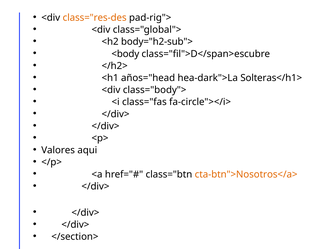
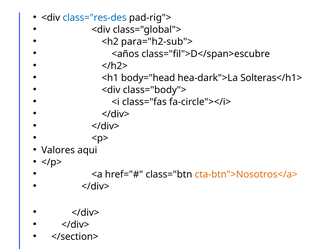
class="res-des colour: orange -> blue
body="h2-sub">: body="h2-sub"> -> para="h2-sub">
<body: <body -> <años
años="head: años="head -> body="head
